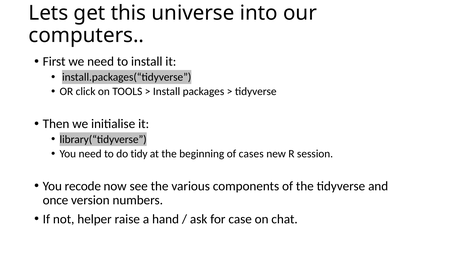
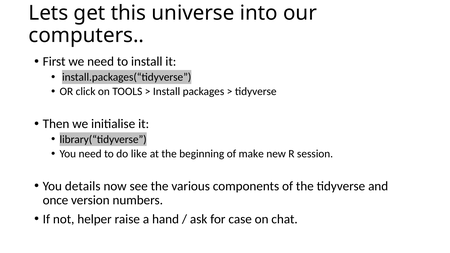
tidy: tidy -> like
cases: cases -> make
recode: recode -> details
